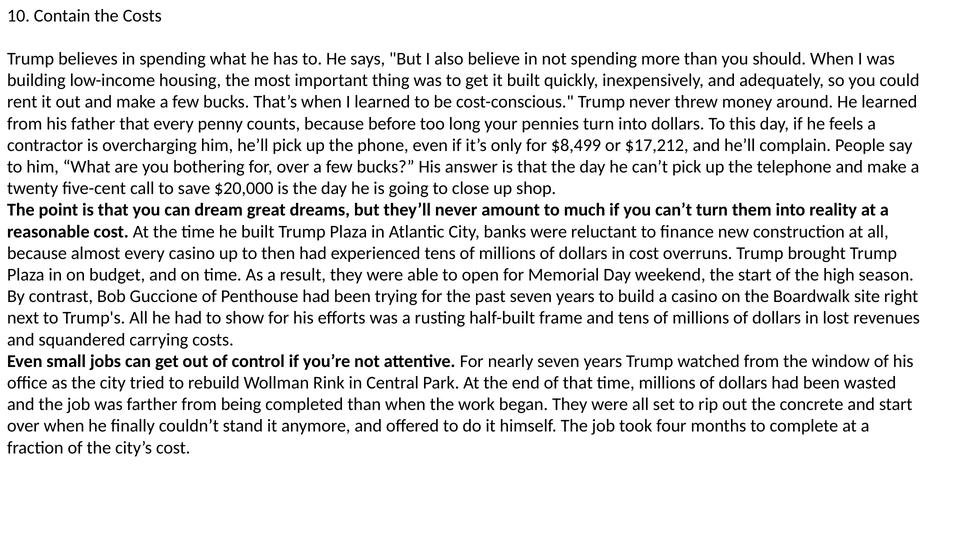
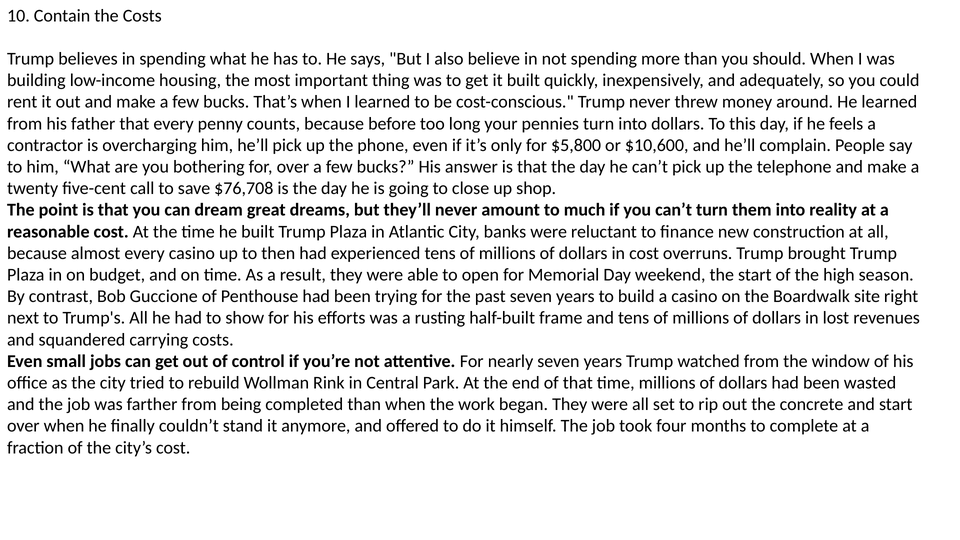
$8,499: $8,499 -> $5,800
$17,212: $17,212 -> $10,600
$20,000: $20,000 -> $76,708
